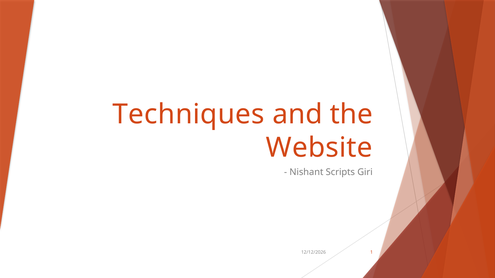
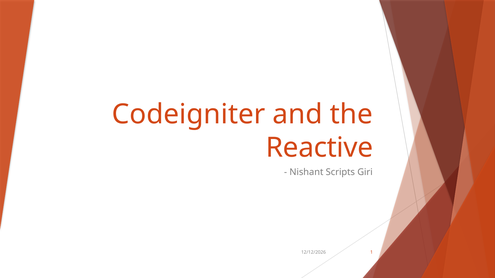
Techniques: Techniques -> Codeigniter
Website: Website -> Reactive
